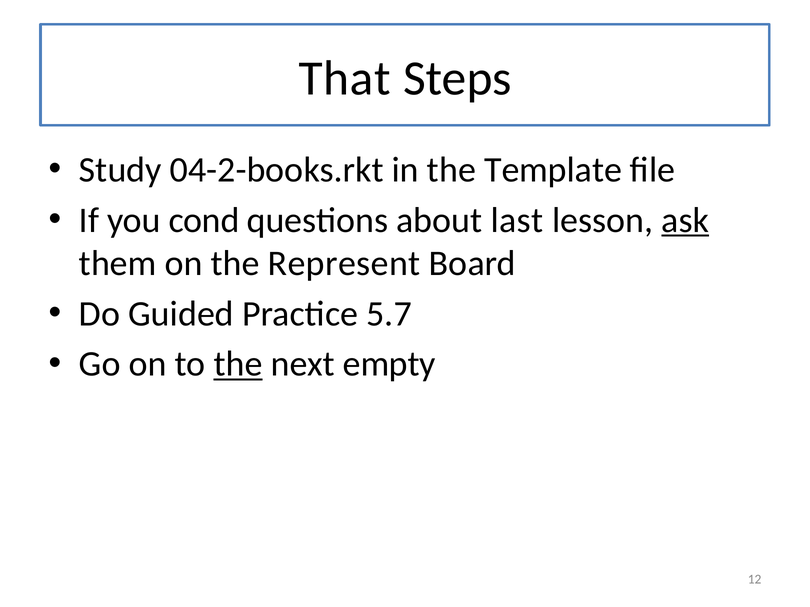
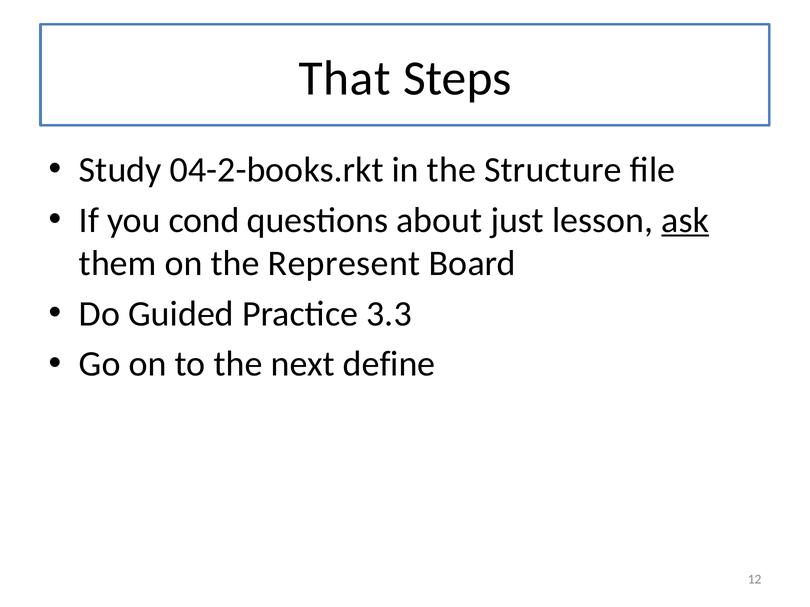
Template: Template -> Structure
last: last -> just
5.7: 5.7 -> 3.3
the at (238, 364) underline: present -> none
empty: empty -> define
